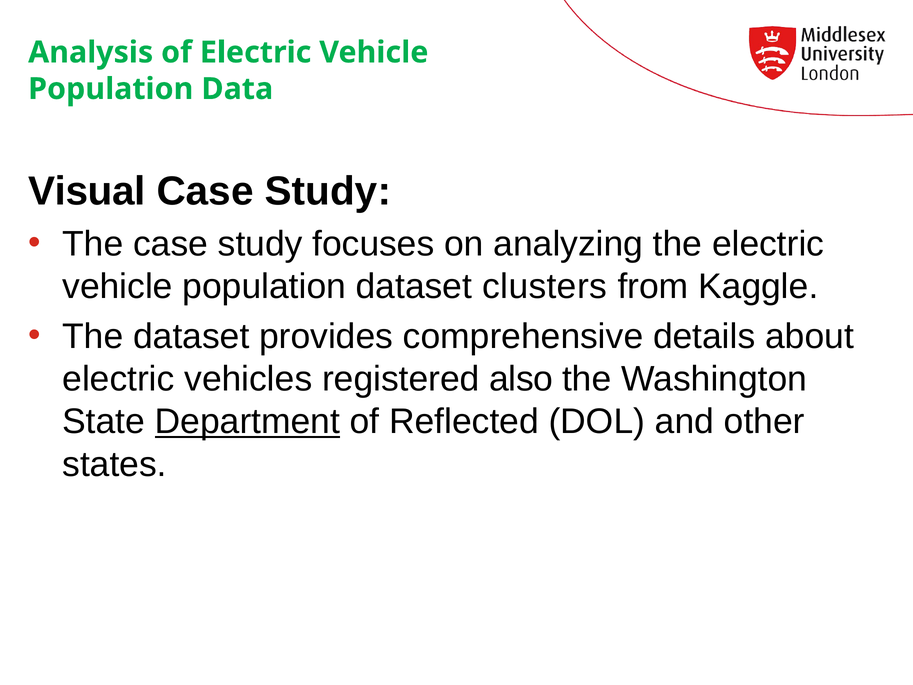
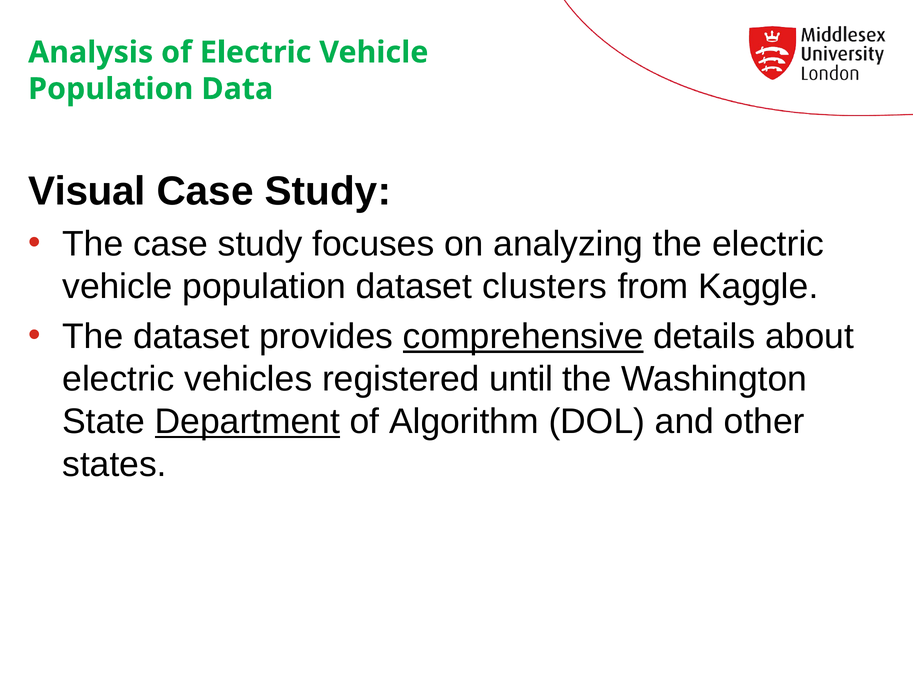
comprehensive underline: none -> present
also: also -> until
Reflected: Reflected -> Algorithm
